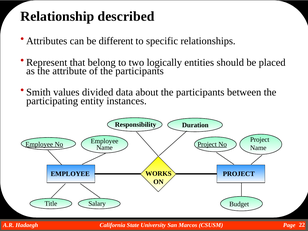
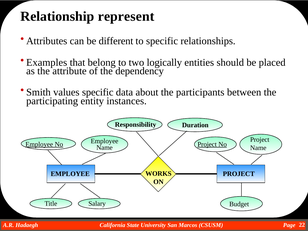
described: described -> represent
Represent: Represent -> Examples
of the participants: participants -> dependency
values divided: divided -> specific
